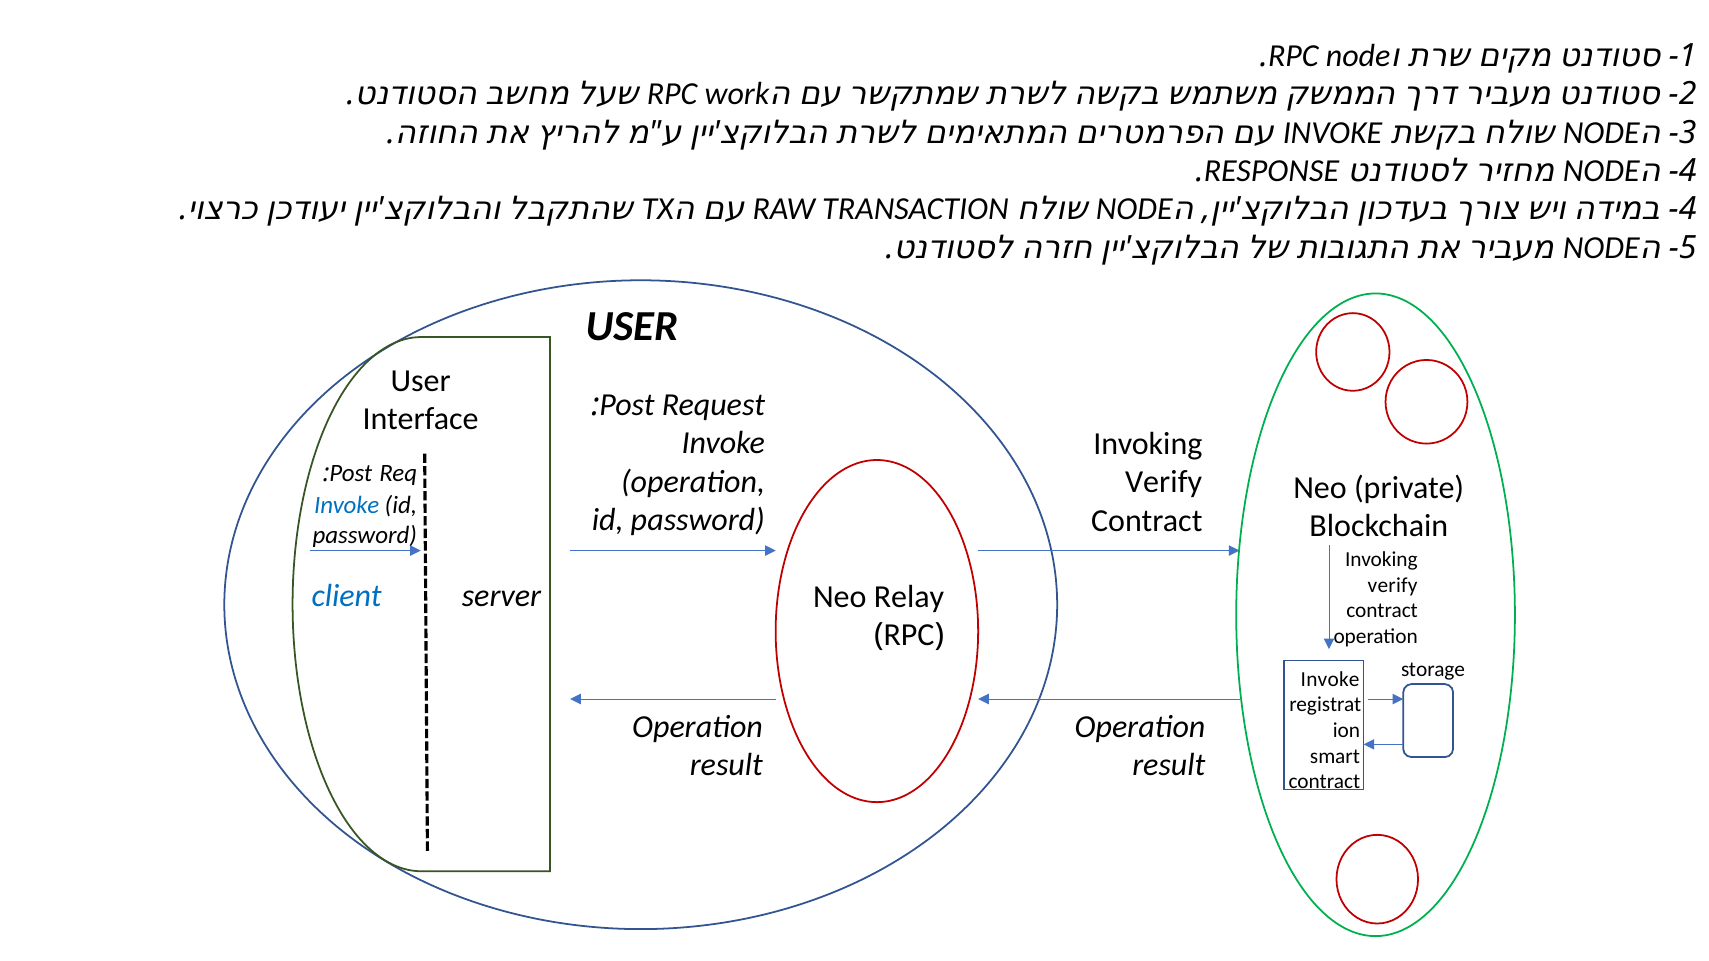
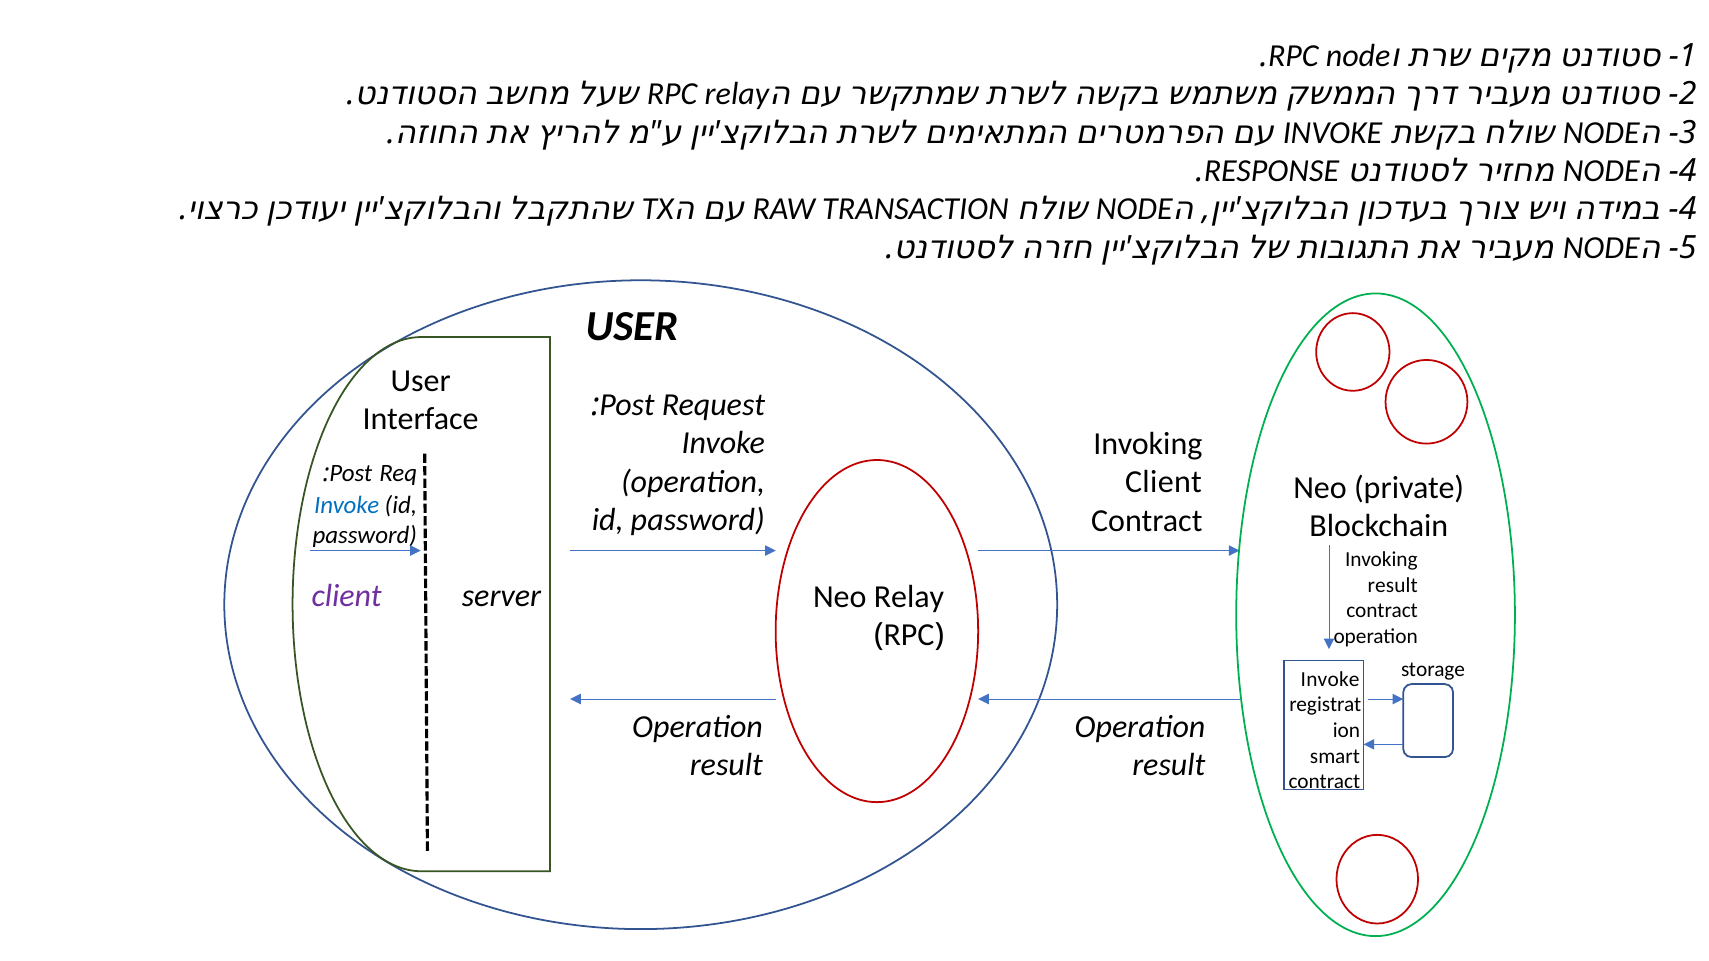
RPC work: work -> relay
Verify at (1164, 482): Verify -> Client
verify at (1393, 585): verify -> result
client at (347, 596) colour: blue -> purple
